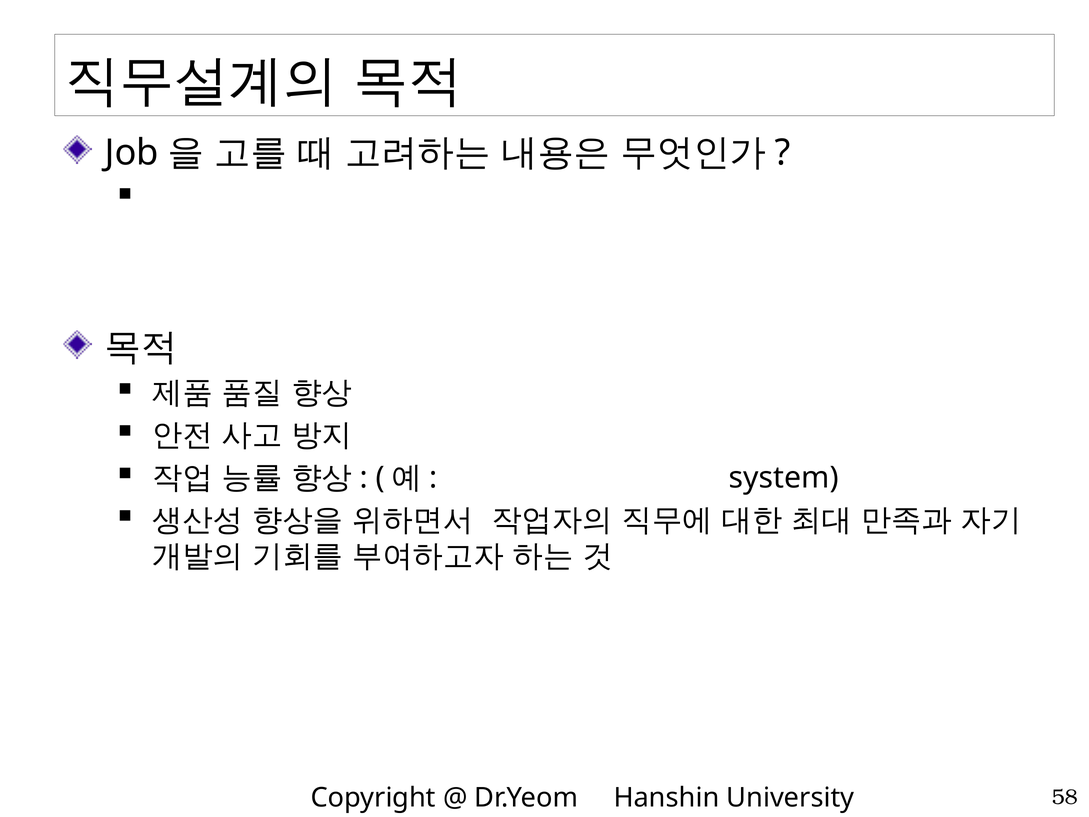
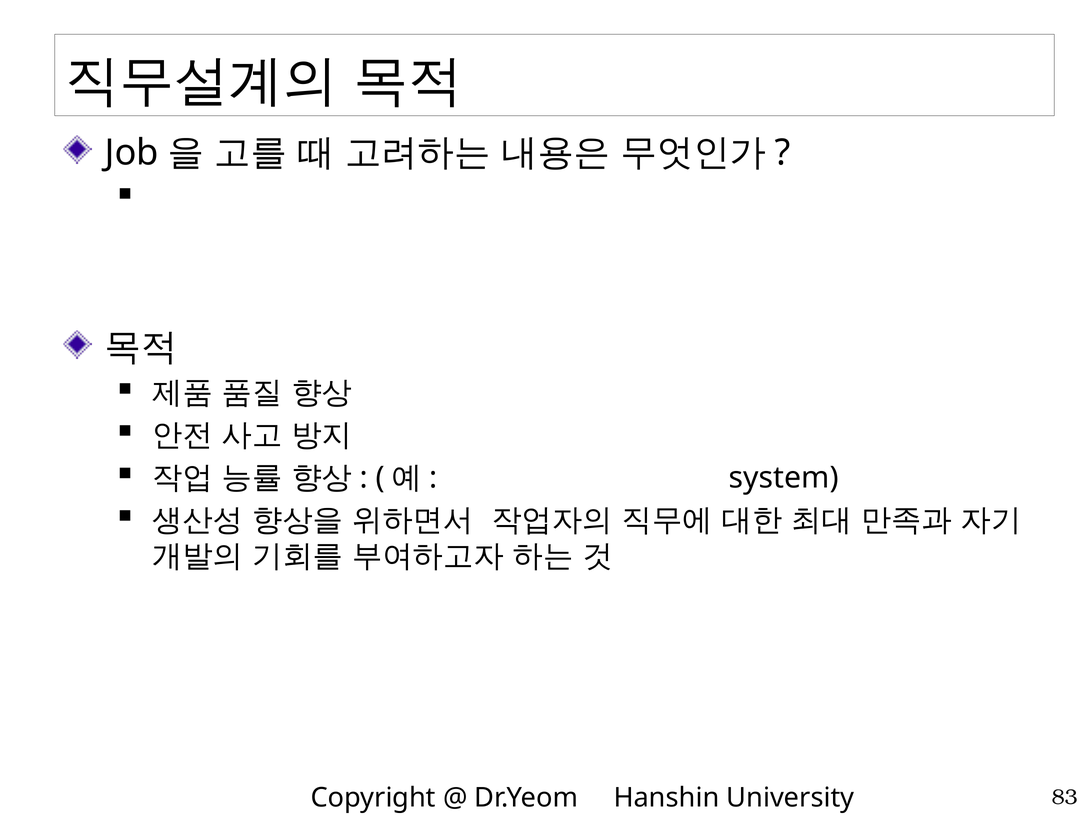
58: 58 -> 83
